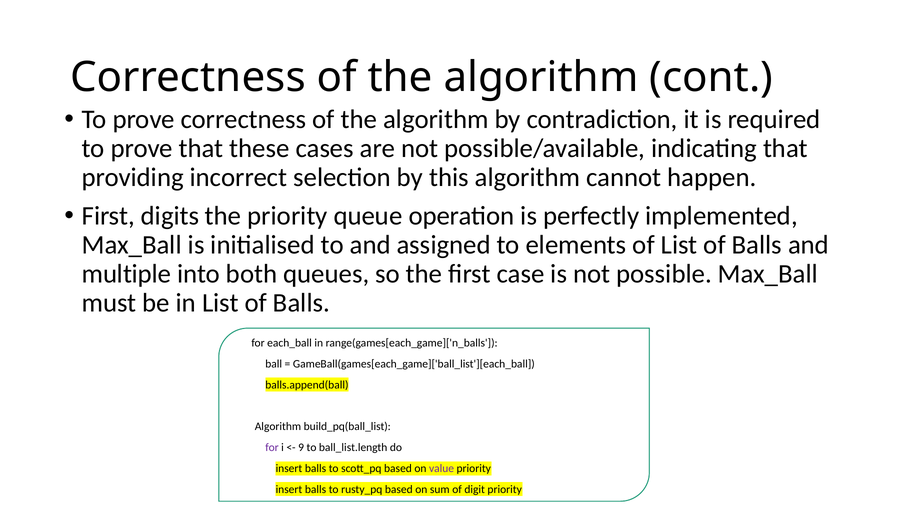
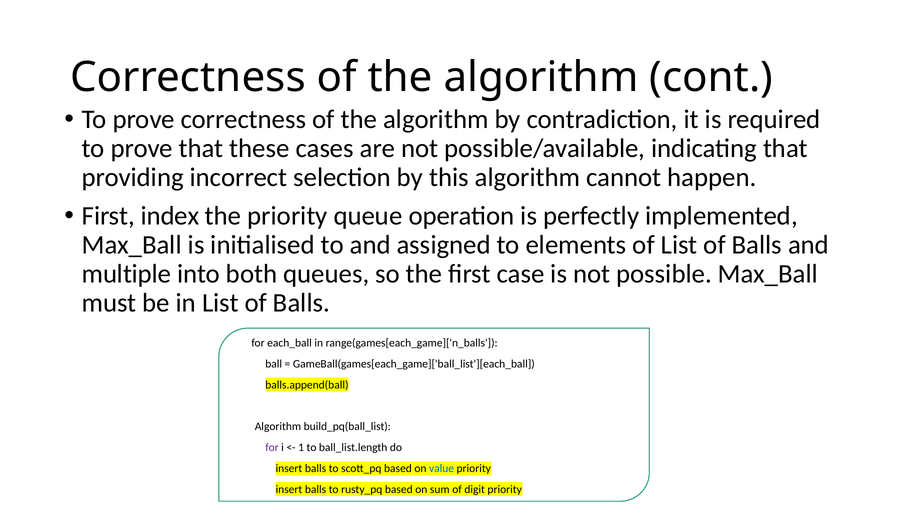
digits: digits -> index
9: 9 -> 1
value colour: purple -> blue
